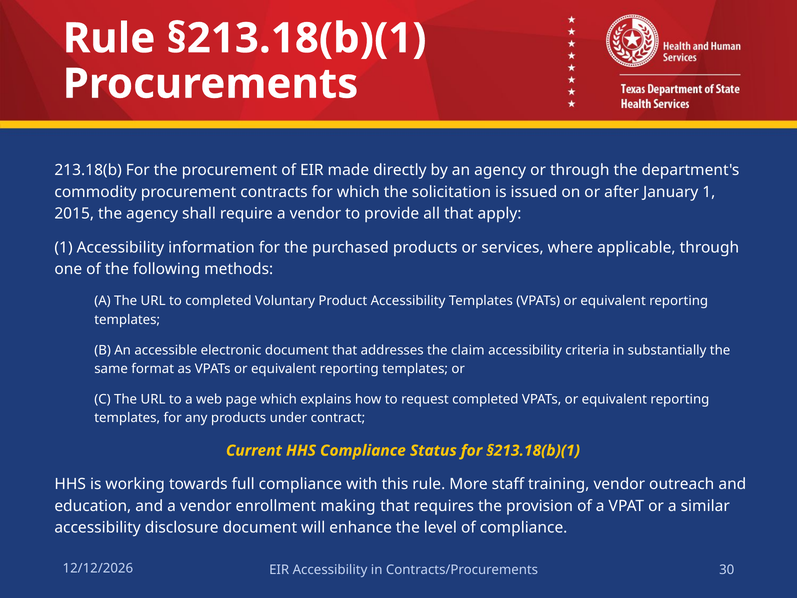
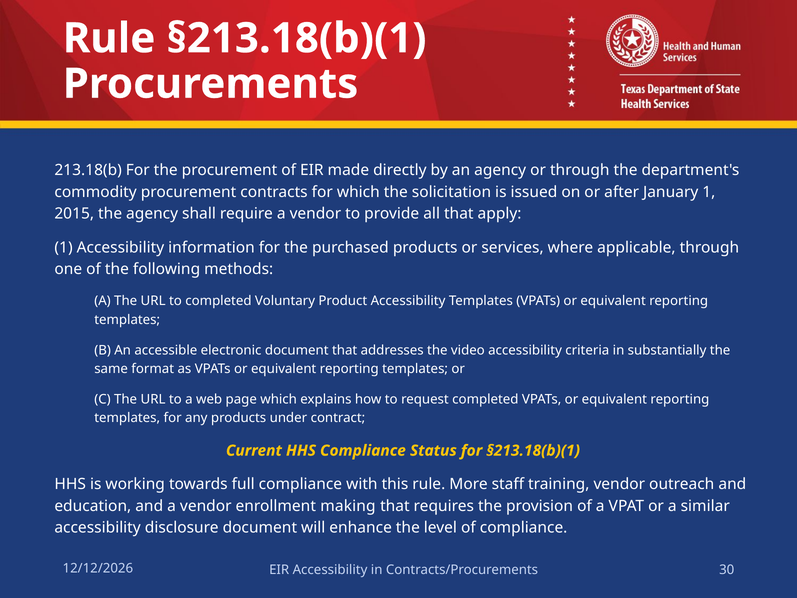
claim: claim -> video
